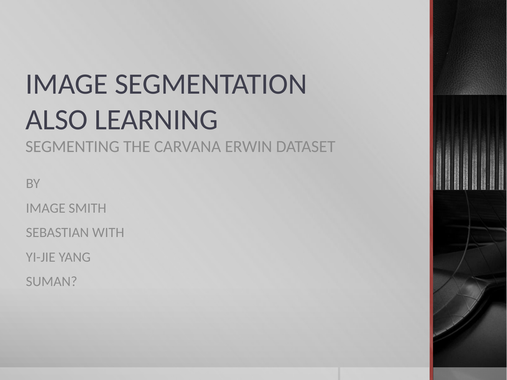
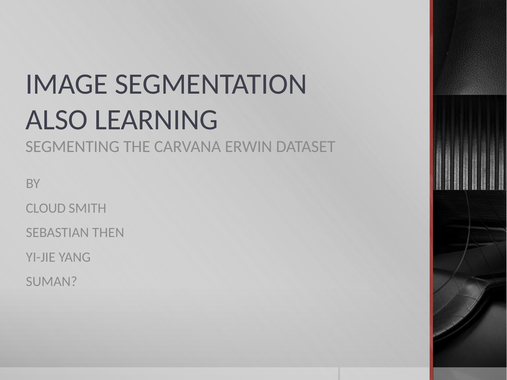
IMAGE at (46, 208): IMAGE -> CLOUD
WITH: WITH -> THEN
